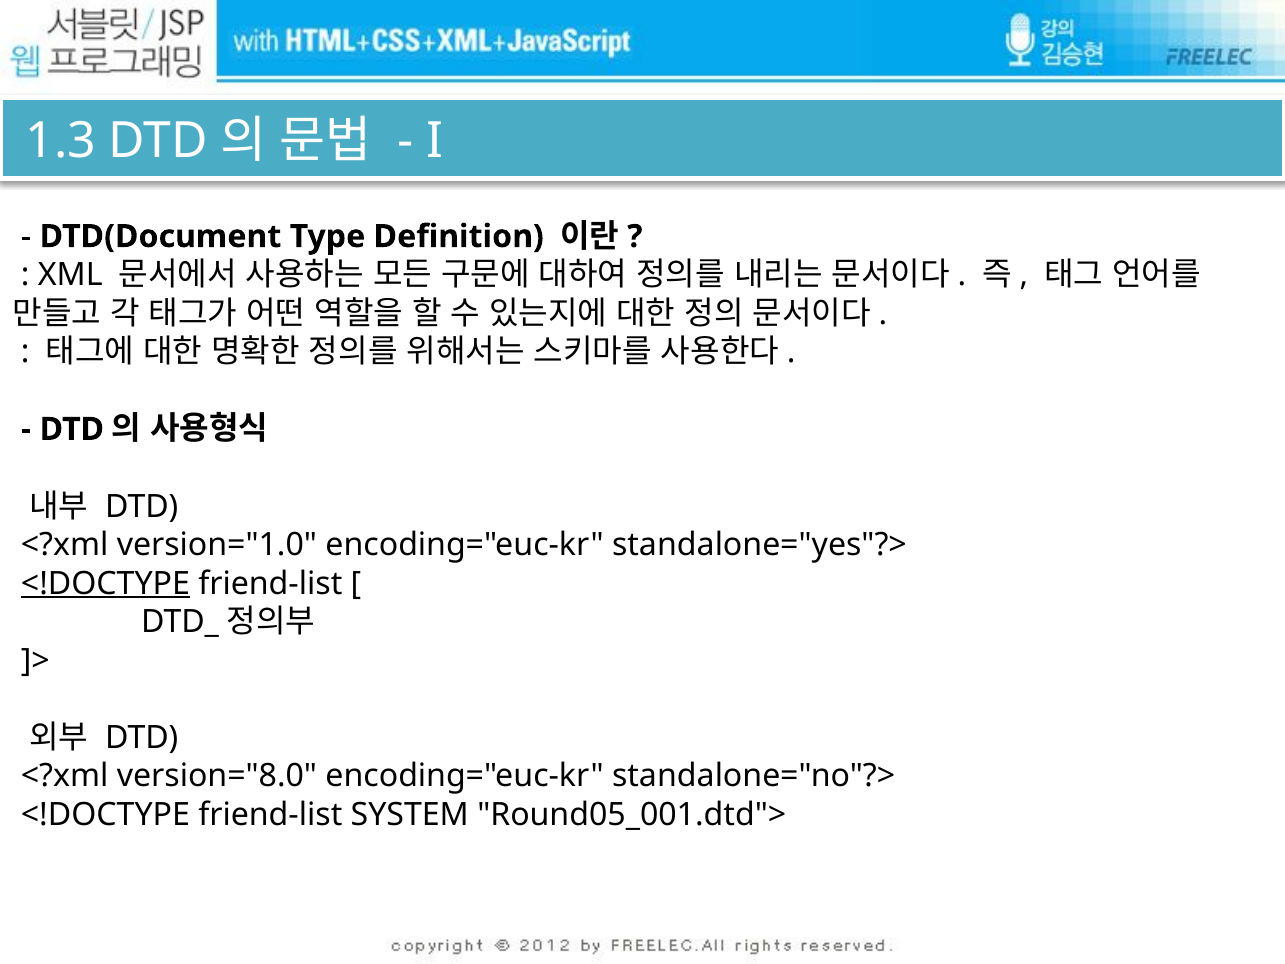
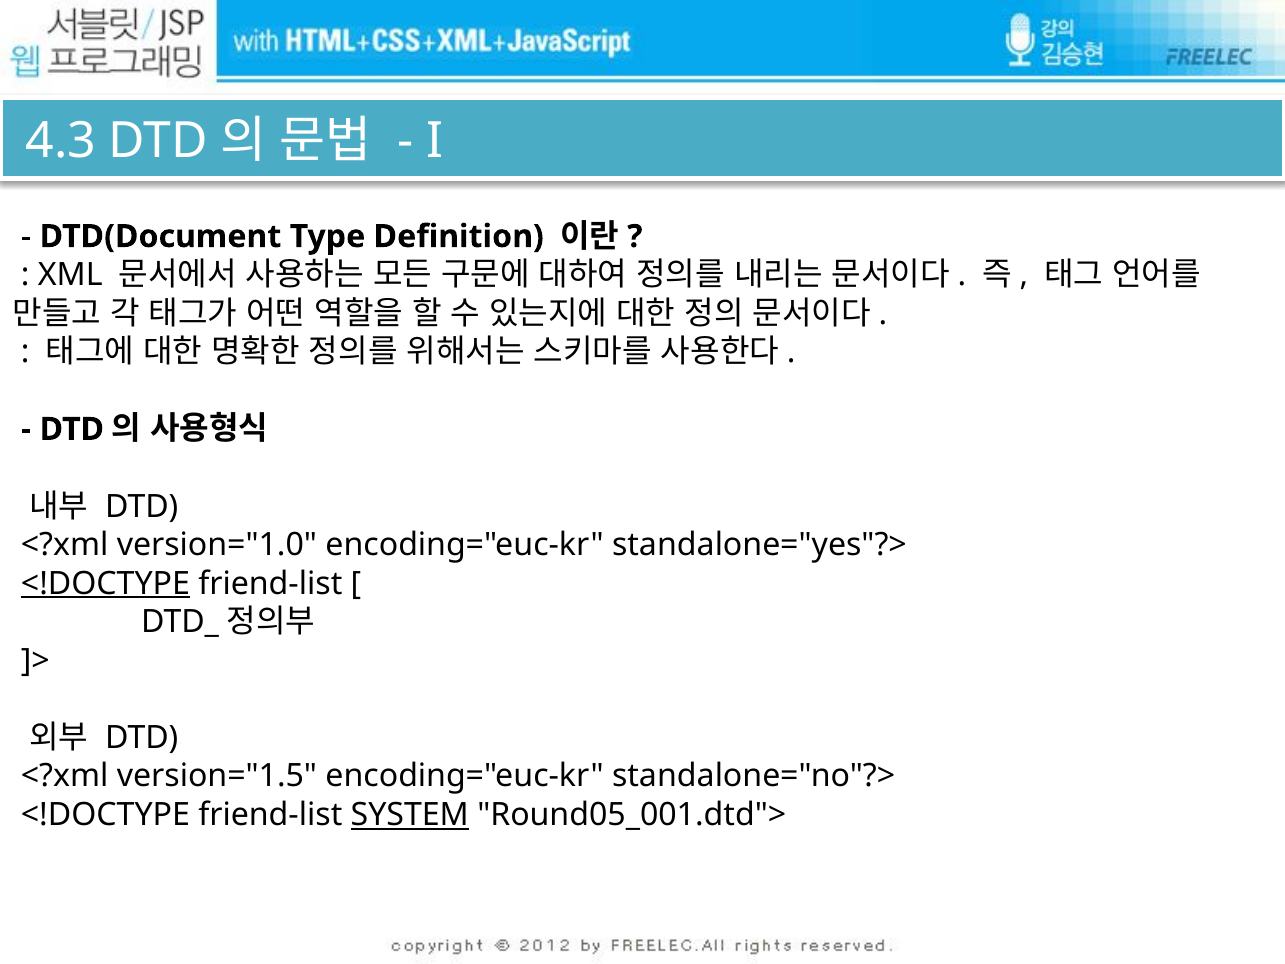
1.3: 1.3 -> 4.3
version="8.0: version="8.0 -> version="1.5
SYSTEM underline: none -> present
